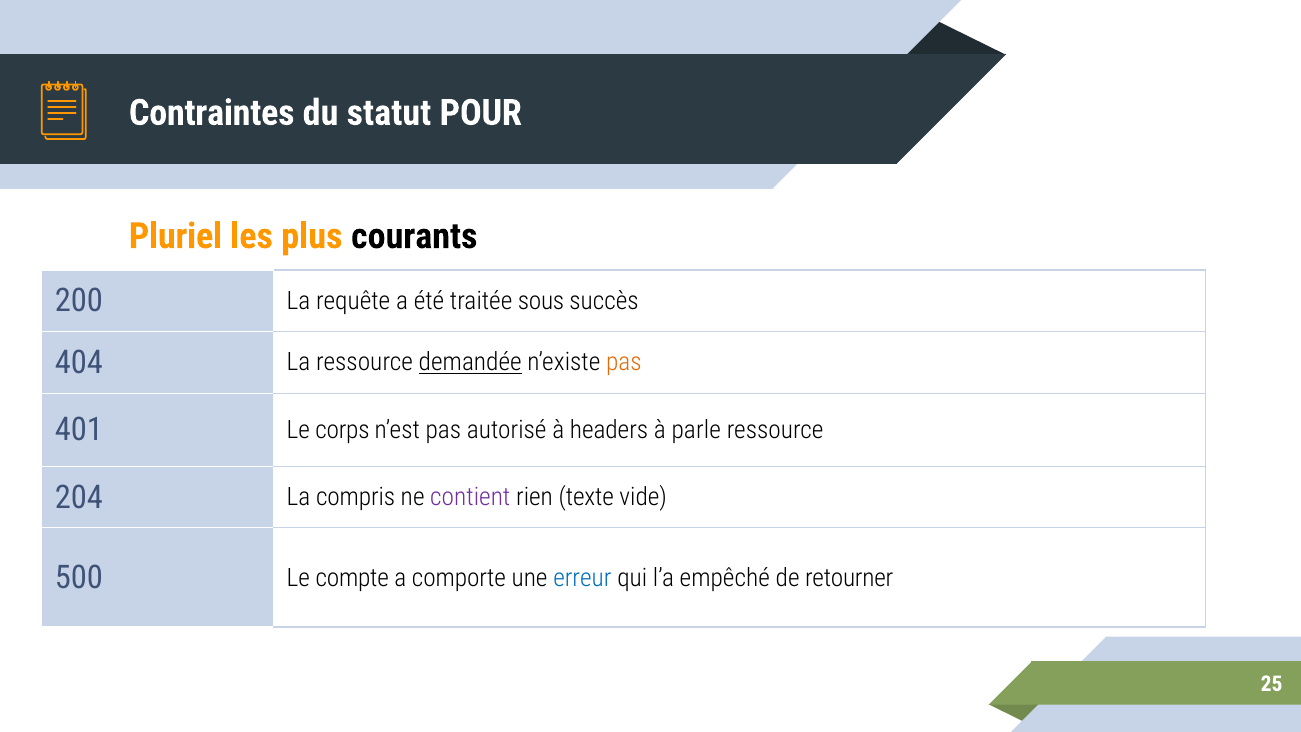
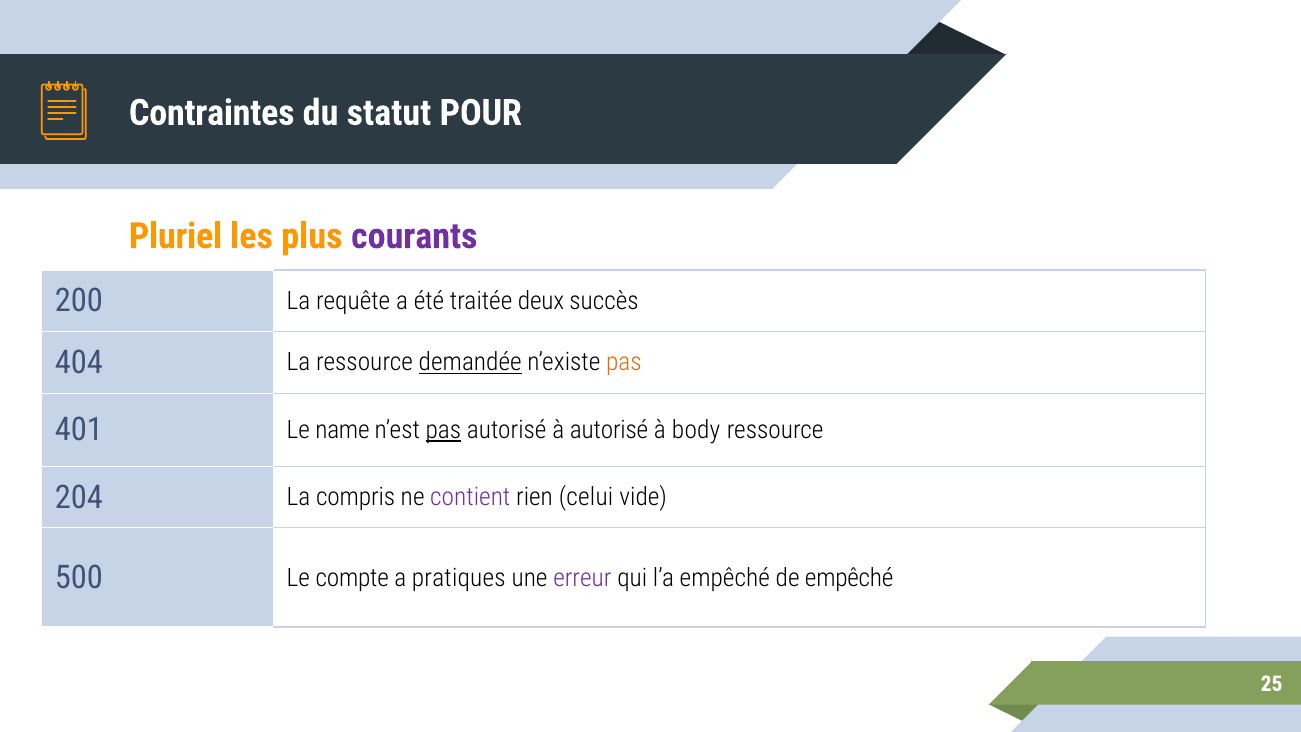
courants colour: black -> purple
sous: sous -> deux
corps: corps -> name
pas at (443, 430) underline: none -> present
à headers: headers -> autorisé
parle: parle -> body
texte: texte -> celui
comporte: comporte -> pratiques
erreur colour: blue -> purple
de retourner: retourner -> empêché
